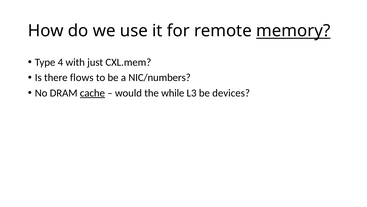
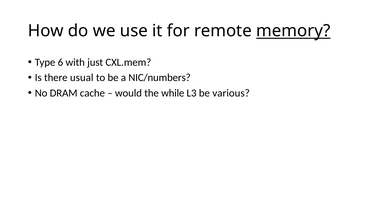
4: 4 -> 6
flows: flows -> usual
cache underline: present -> none
devices: devices -> various
